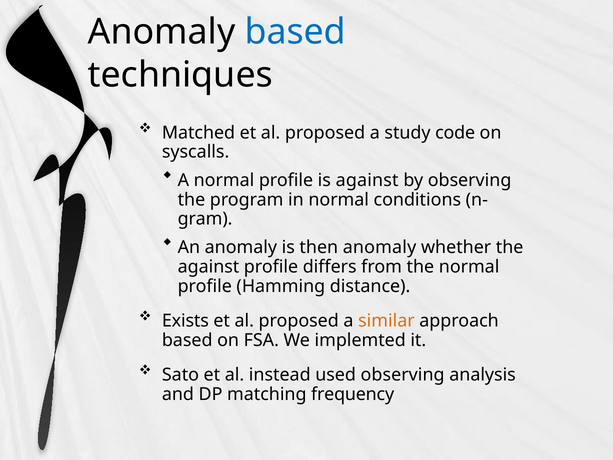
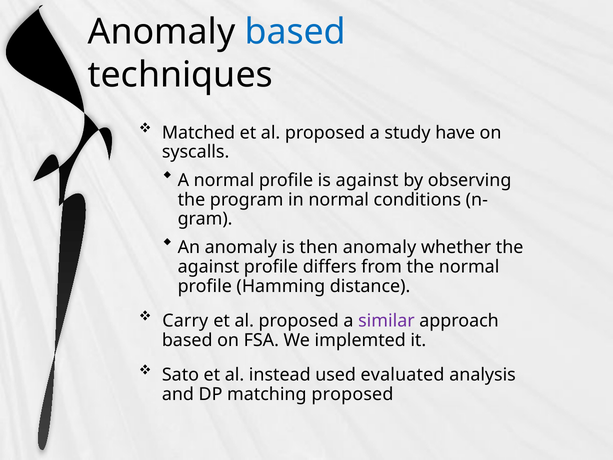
code: code -> have
Exists: Exists -> Carry
similar colour: orange -> purple
used observing: observing -> evaluated
matching frequency: frequency -> proposed
